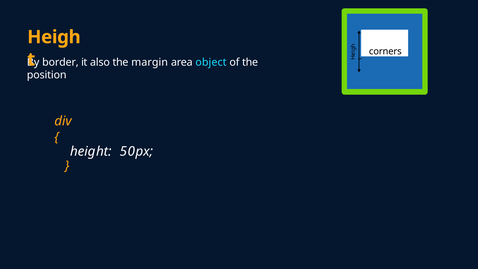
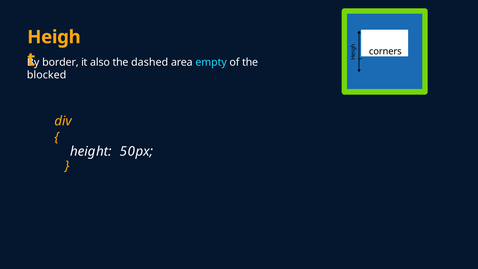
margin: margin -> dashed
object: object -> empty
position: position -> blocked
